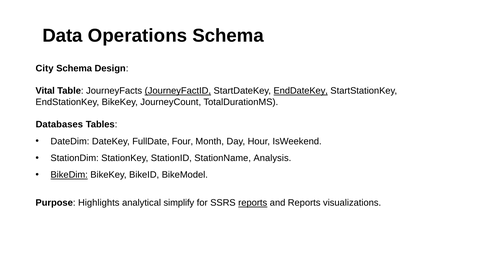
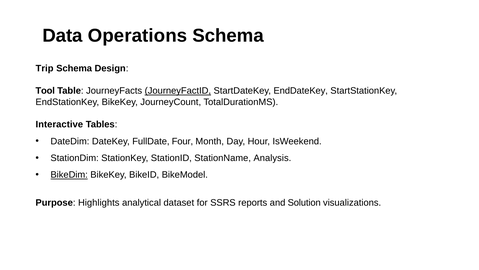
City: City -> Trip
Vital: Vital -> Tool
EndDateKey underline: present -> none
Databases: Databases -> Interactive
simplify: simplify -> dataset
reports at (253, 203) underline: present -> none
and Reports: Reports -> Solution
